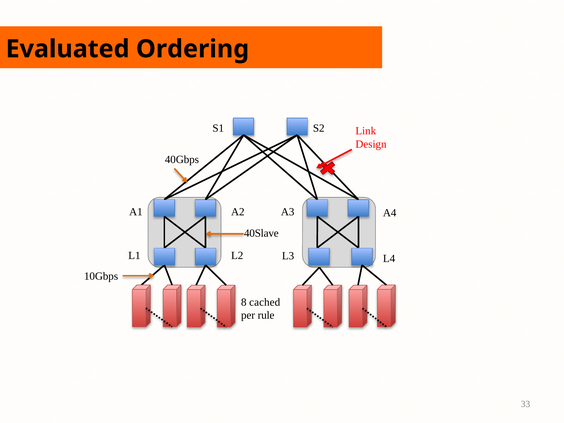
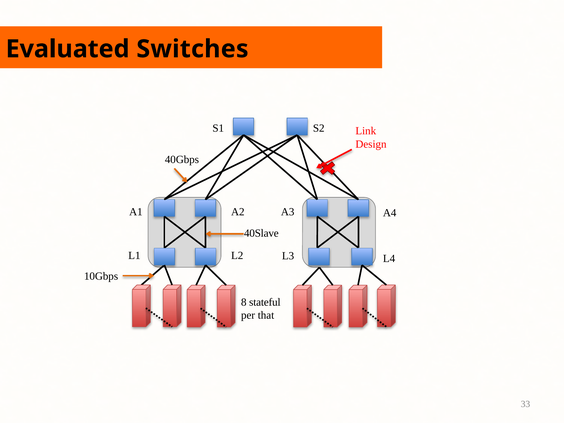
Ordering: Ordering -> Switches
cached: cached -> stateful
rule: rule -> that
